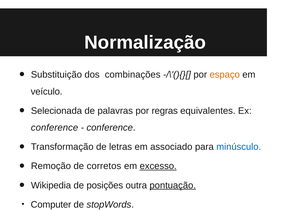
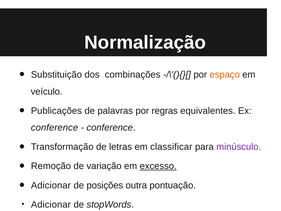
Selecionada: Selecionada -> Publicações
associado: associado -> classificar
minúsculo colour: blue -> purple
corretos: corretos -> variação
Wikipedia at (51, 185): Wikipedia -> Adicionar
pontuação underline: present -> none
Computer at (51, 204): Computer -> Adicionar
